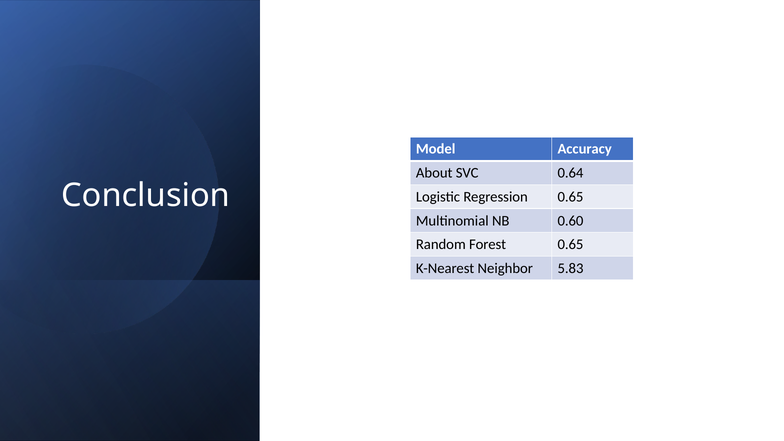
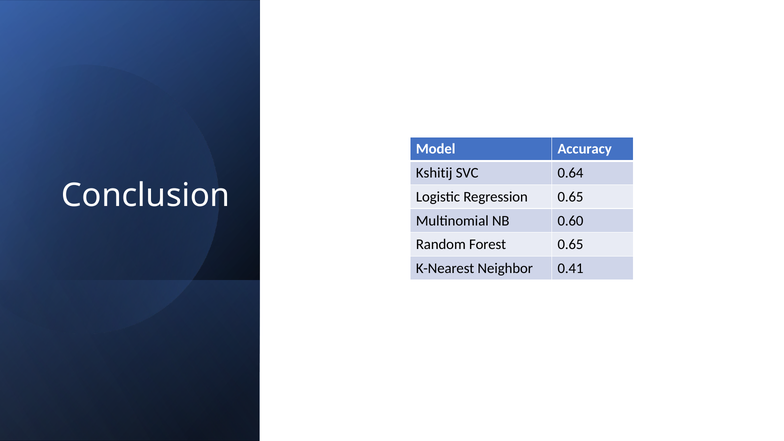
About: About -> Kshitij
5.83: 5.83 -> 0.41
